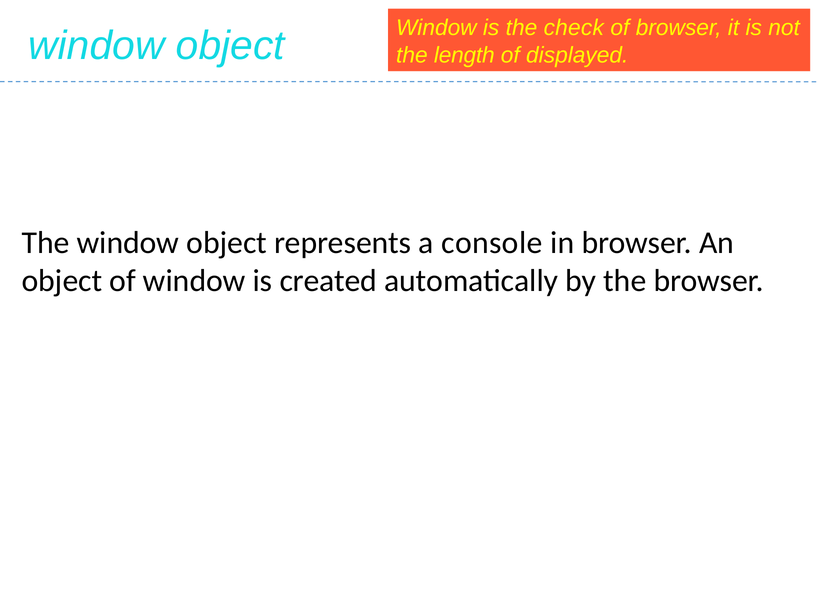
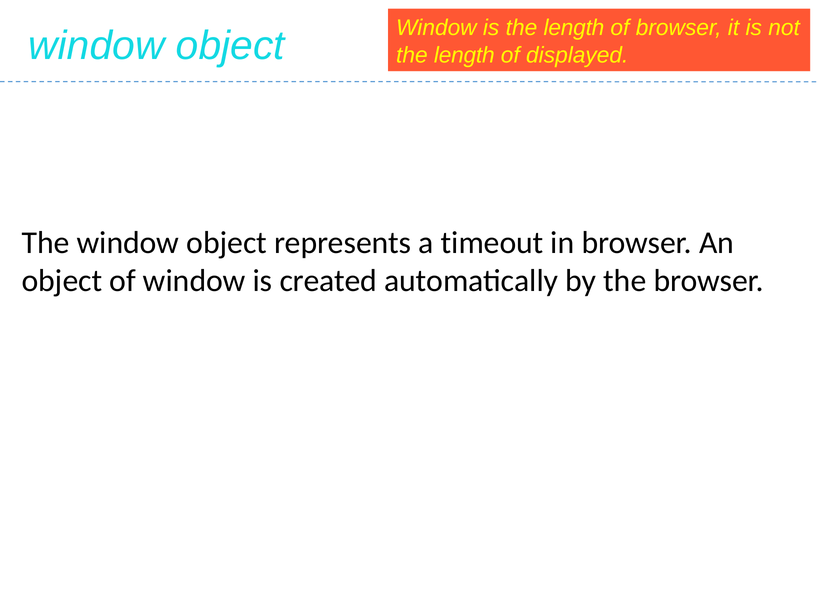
is the check: check -> length
console: console -> timeout
